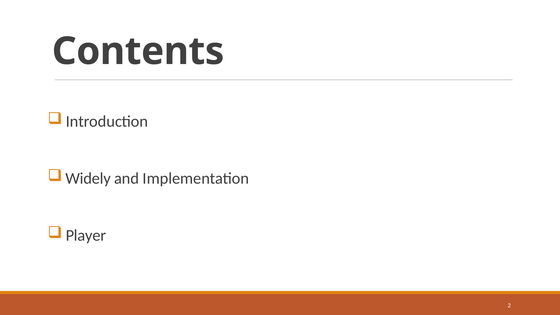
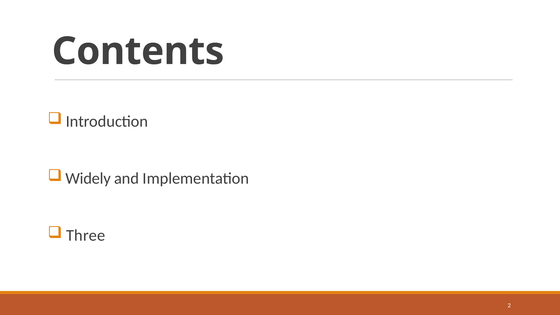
Player: Player -> Three
